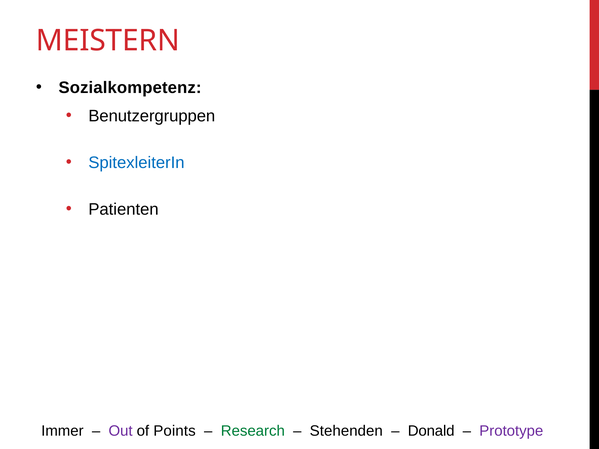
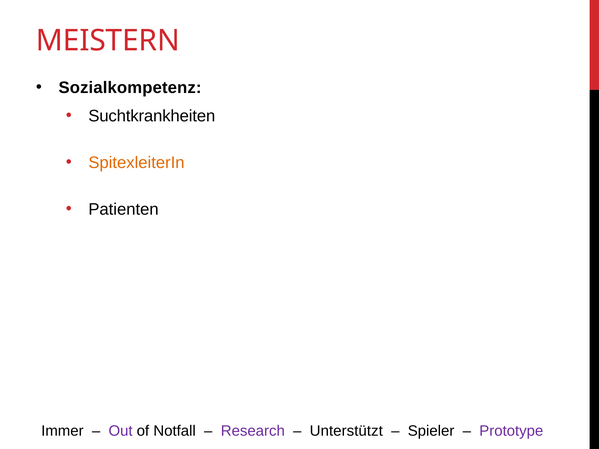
Benutzergruppen: Benutzergruppen -> Suchtkrankheiten
SpitexleiterIn colour: blue -> orange
Points: Points -> Notfall
Research colour: green -> purple
Stehenden: Stehenden -> Unterstützt
Donald: Donald -> Spieler
